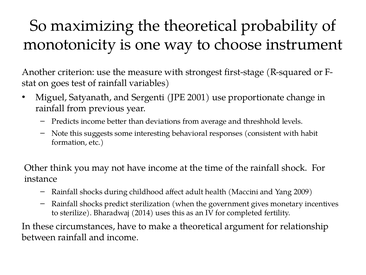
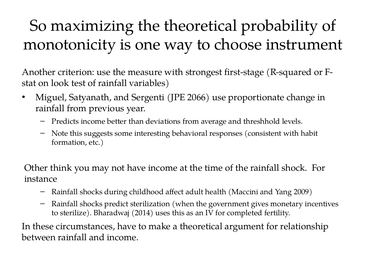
goes: goes -> look
2001: 2001 -> 2066
